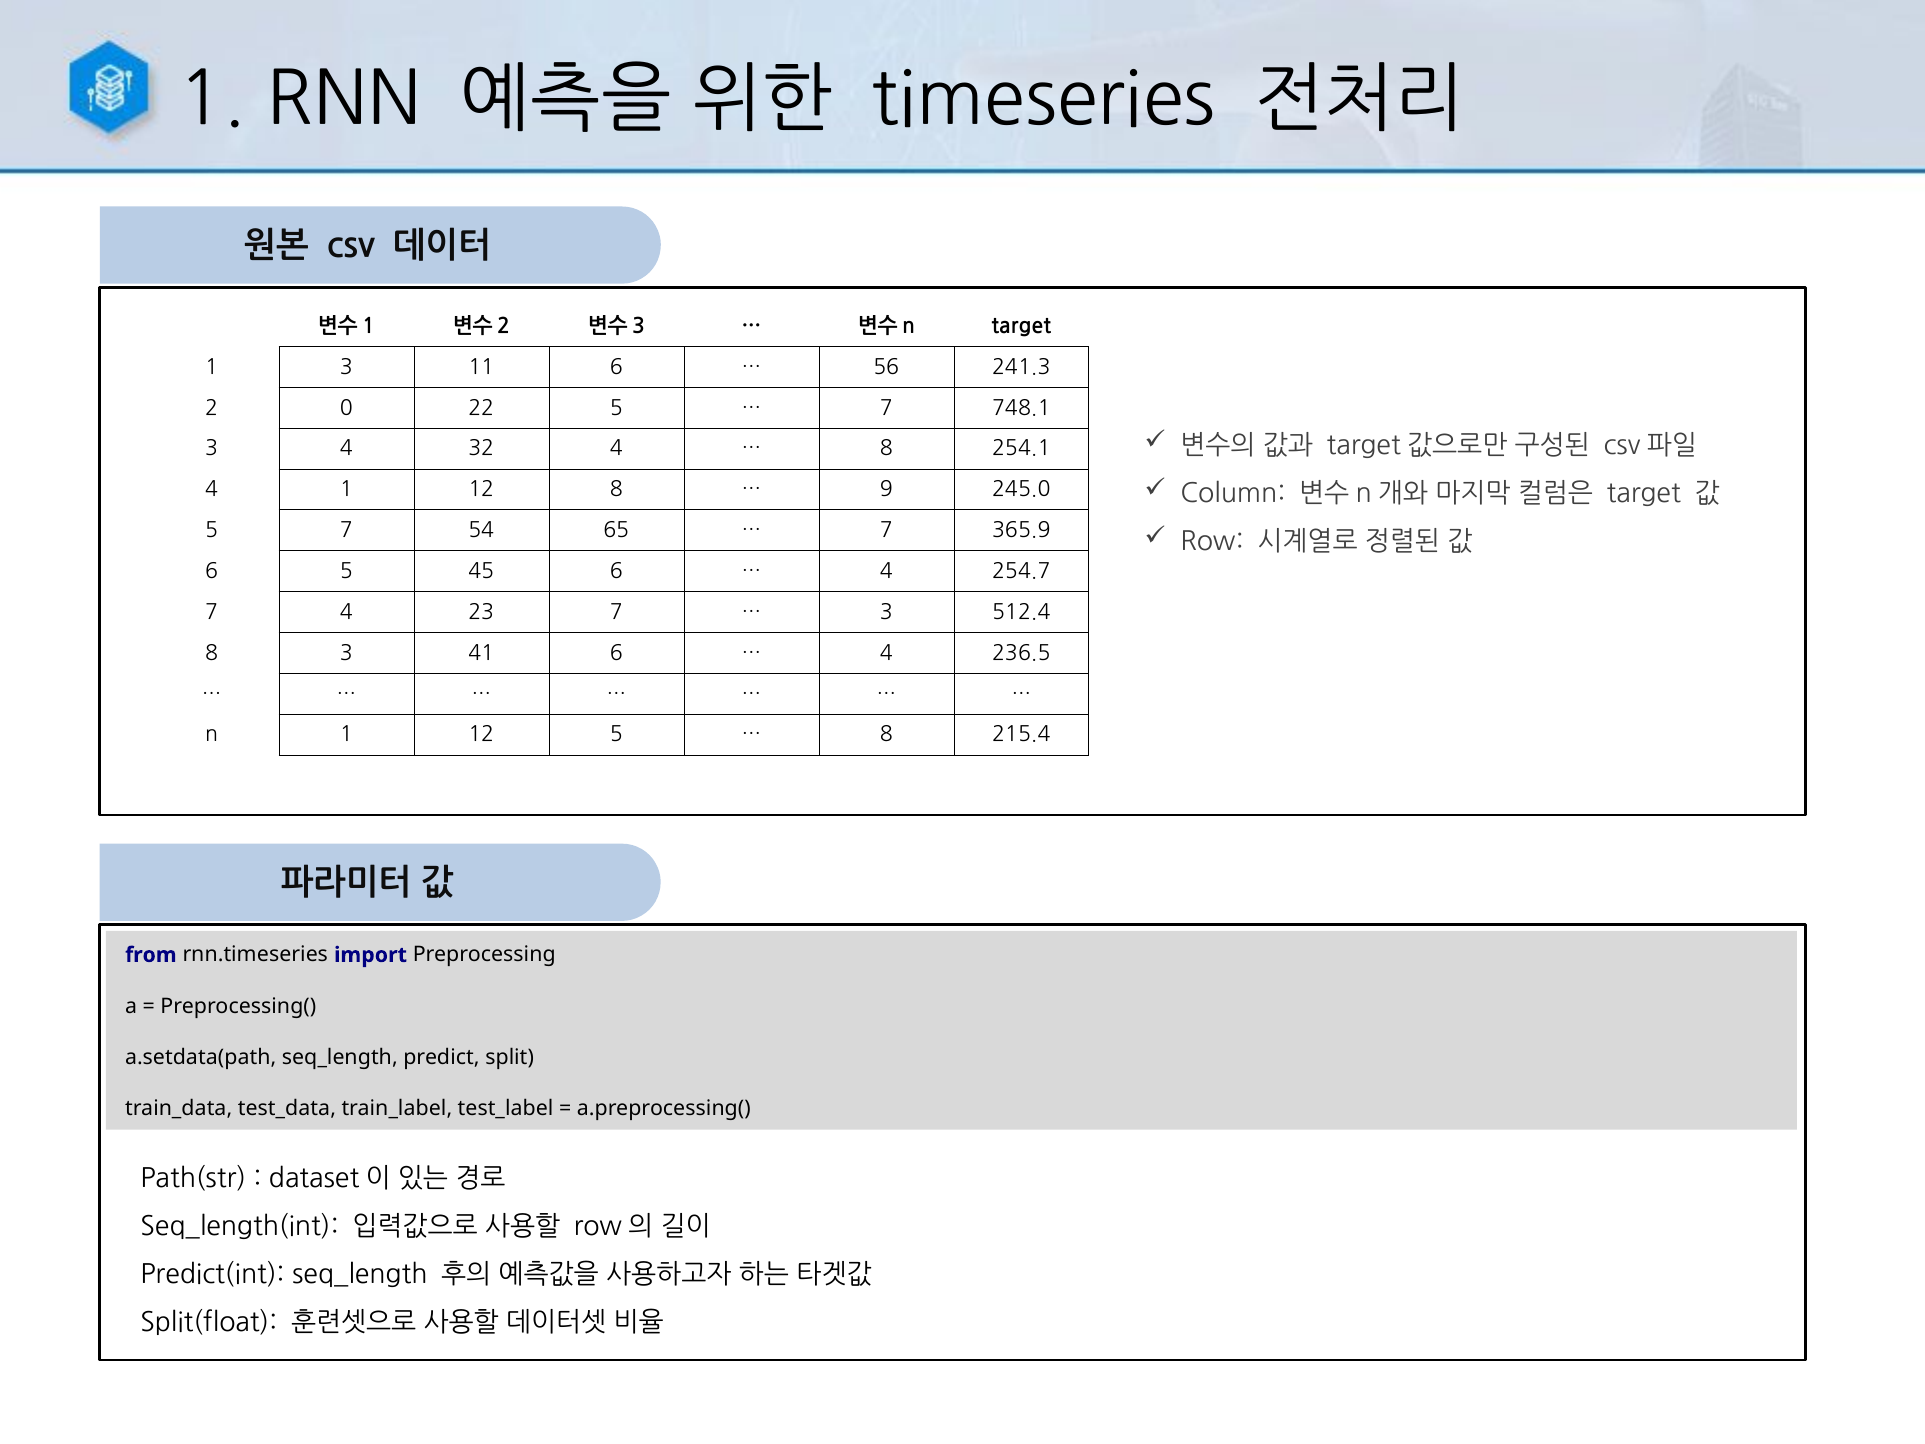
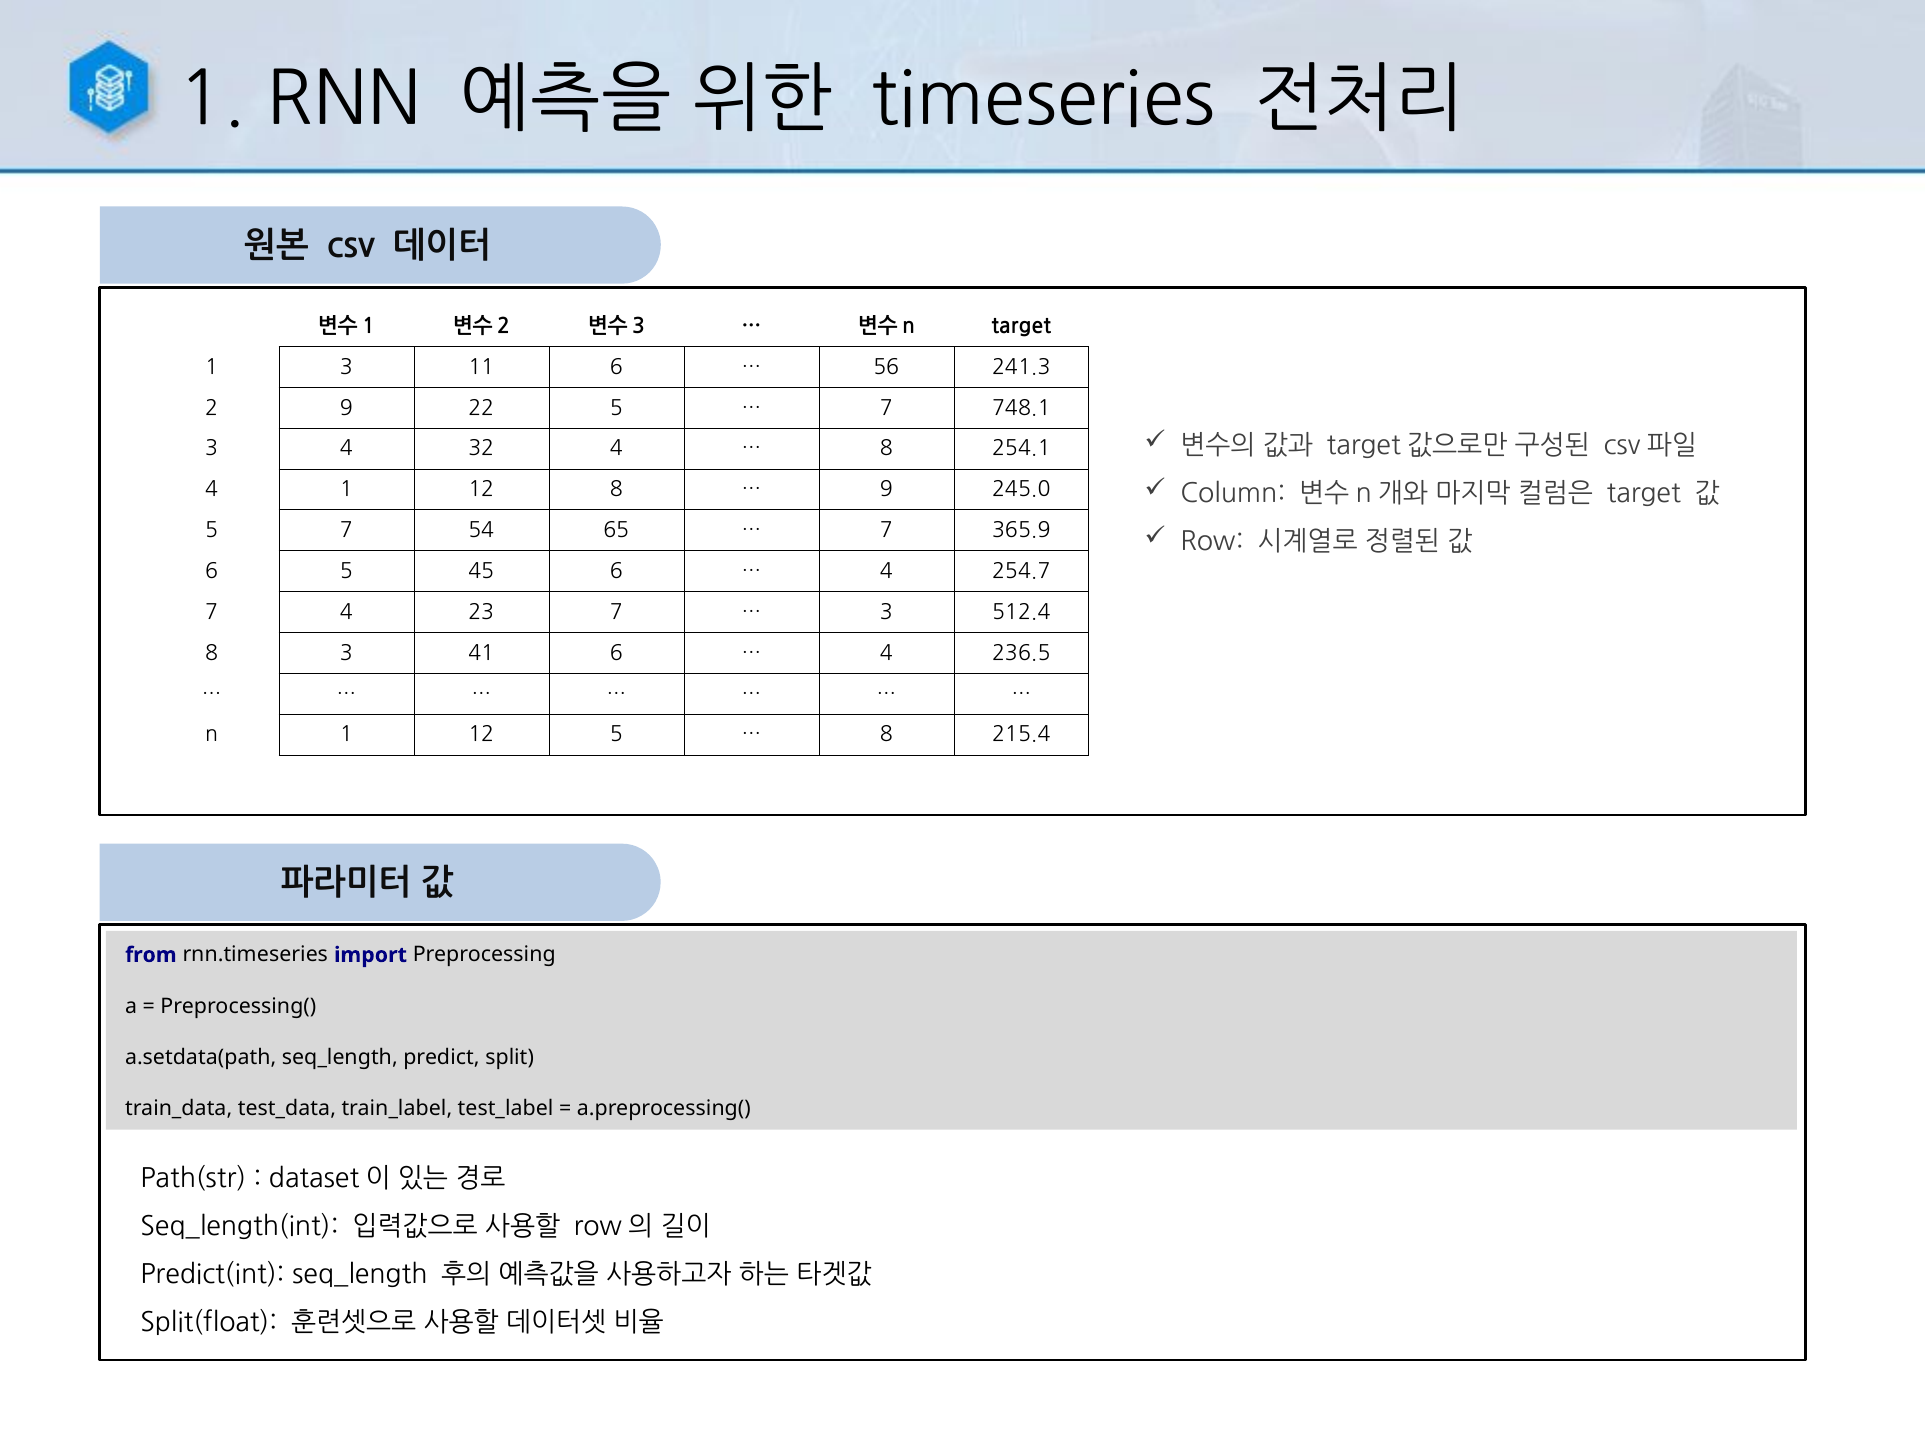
2 0: 0 -> 9
